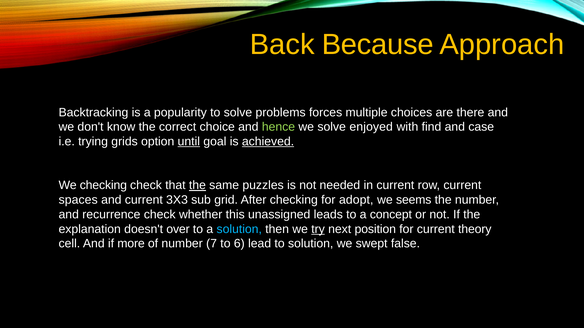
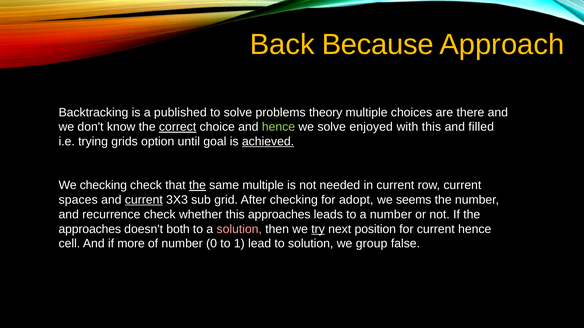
popularity: popularity -> published
forces: forces -> theory
correct underline: none -> present
with find: find -> this
case: case -> filled
until underline: present -> none
same puzzles: puzzles -> multiple
current at (144, 200) underline: none -> present
this unassigned: unassigned -> approaches
a concept: concept -> number
explanation at (90, 229): explanation -> approaches
over: over -> both
solution at (239, 229) colour: light blue -> pink
current theory: theory -> hence
7: 7 -> 0
6: 6 -> 1
swept: swept -> group
